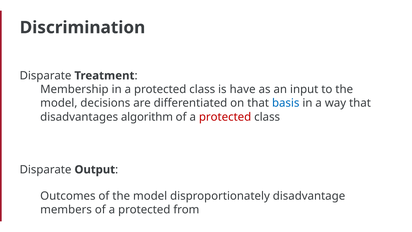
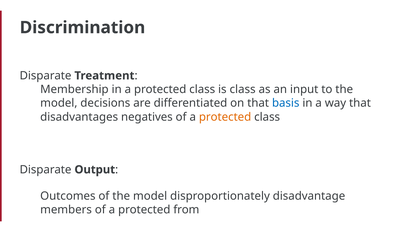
is have: have -> class
algorithm: algorithm -> negatives
protected at (225, 117) colour: red -> orange
